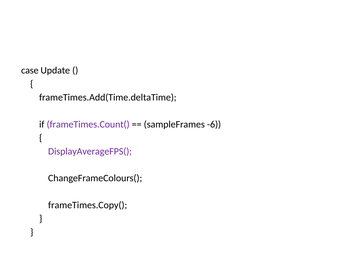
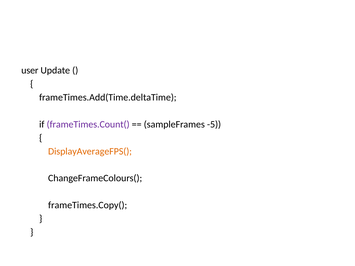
case: case -> user
-6: -6 -> -5
DisplayAverageFPS( colour: purple -> orange
